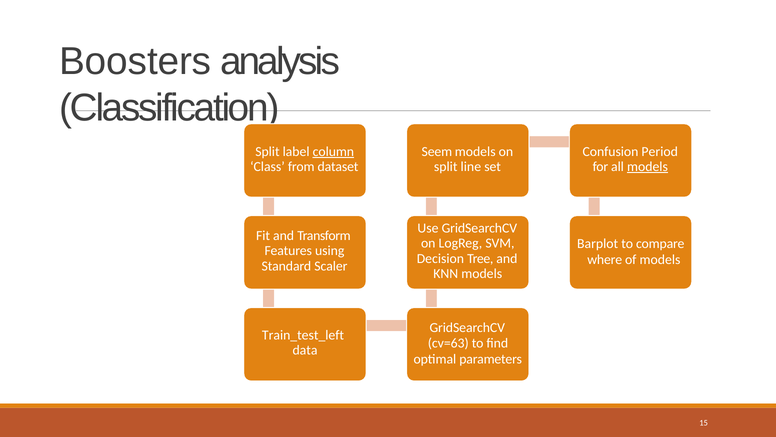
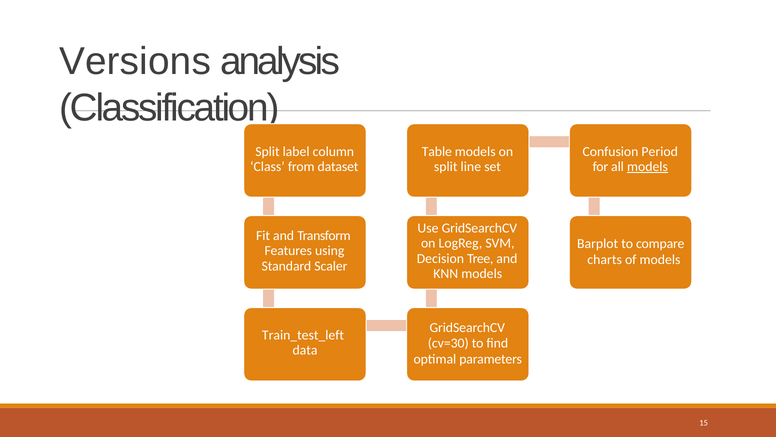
Boosters: Boosters -> Versions
column underline: present -> none
Seem: Seem -> Table
where: where -> charts
cv=63: cv=63 -> cv=30
